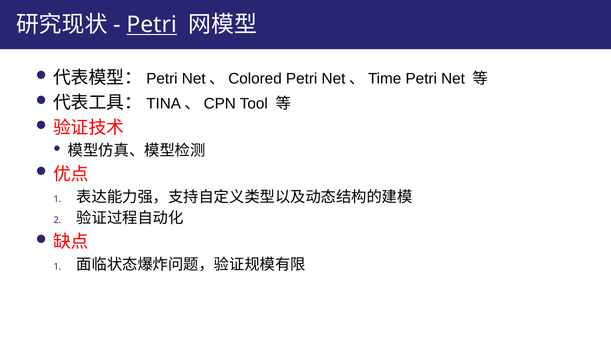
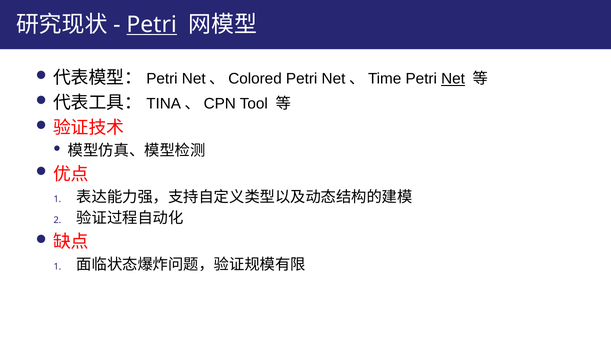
Net underline: none -> present
